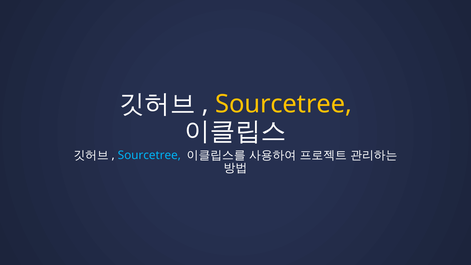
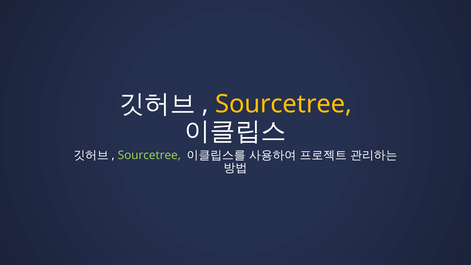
Sourcetree at (149, 155) colour: light blue -> light green
